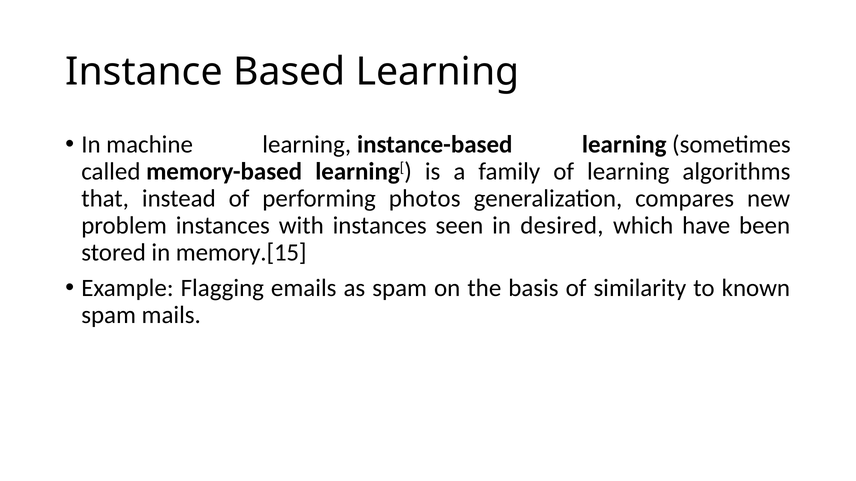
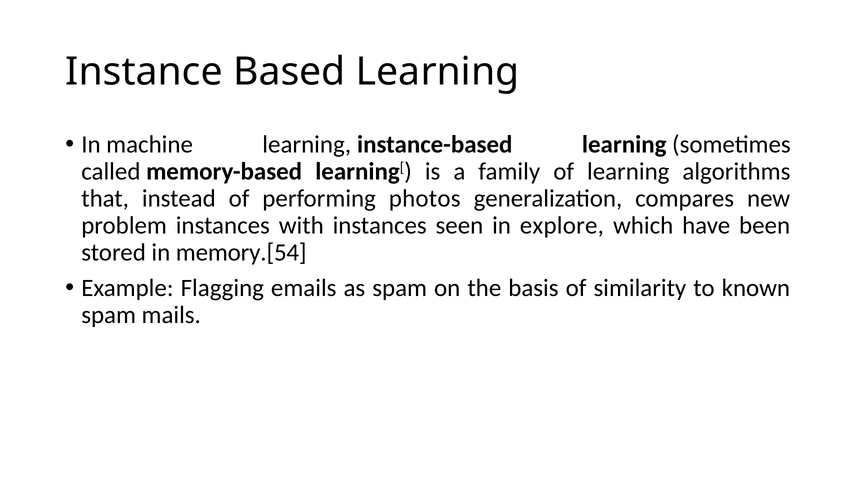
desired: desired -> explore
memory.[15: memory.[15 -> memory.[54
